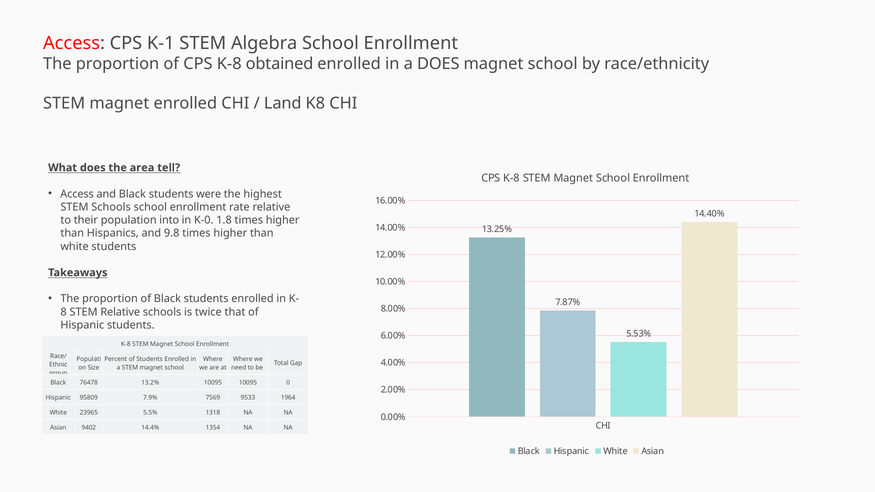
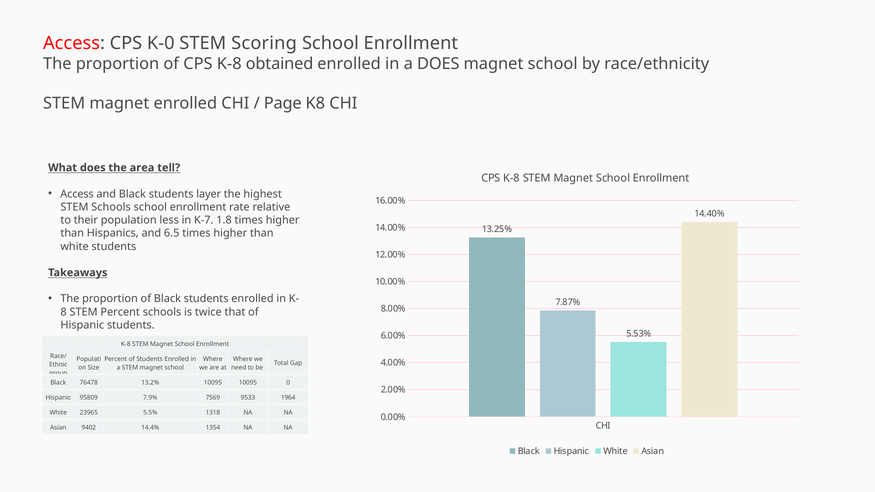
K-1: K-1 -> K-0
Algebra: Algebra -> Scoring
Land: Land -> Page
were: were -> layer
into: into -> less
K-0: K-0 -> K-7
9.8: 9.8 -> 6.5
STEM Relative: Relative -> Percent
